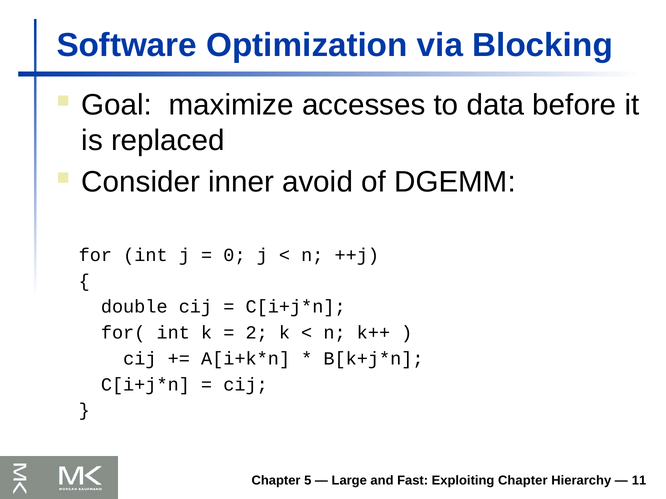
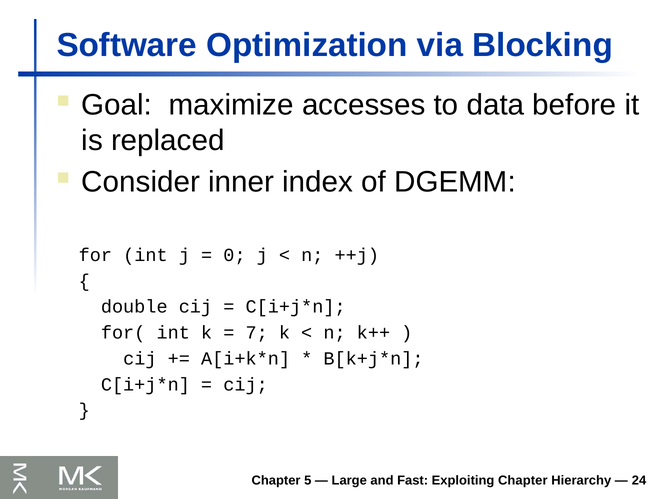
avoid: avoid -> index
2: 2 -> 7
11: 11 -> 24
